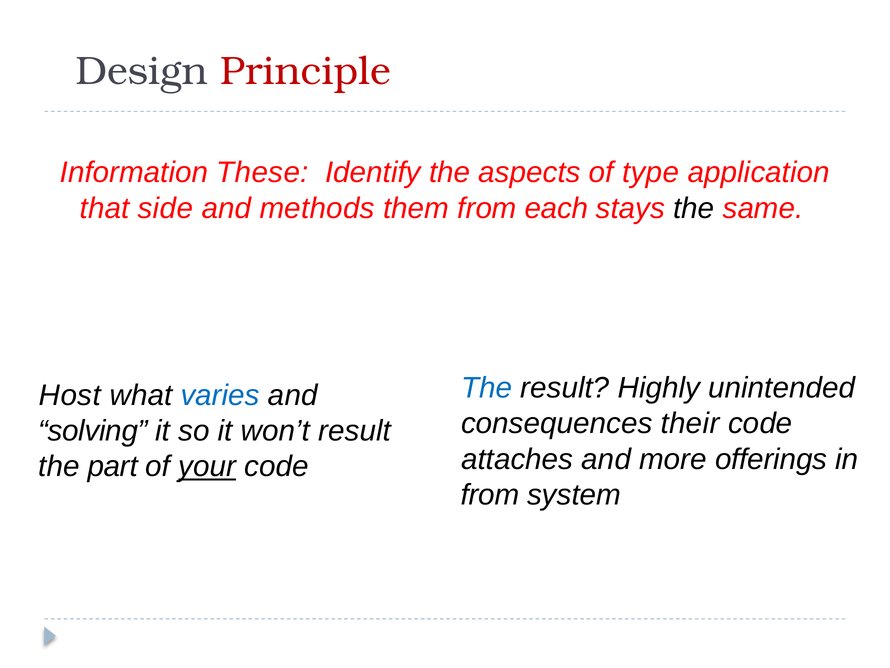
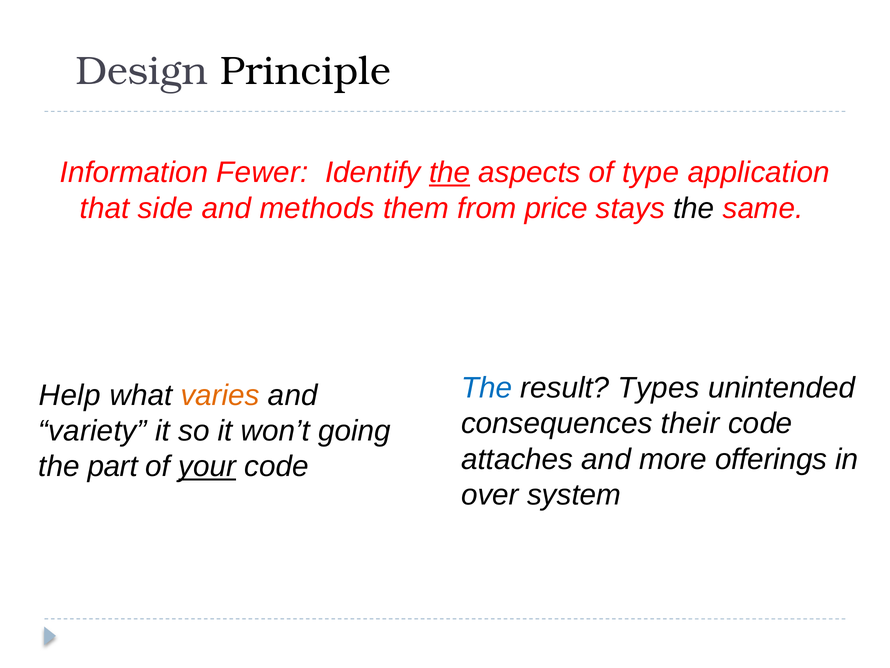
Principle colour: red -> black
These: These -> Fewer
the at (450, 173) underline: none -> present
each: each -> price
Highly: Highly -> Types
Host: Host -> Help
varies colour: blue -> orange
solving: solving -> variety
won’t result: result -> going
from at (490, 494): from -> over
